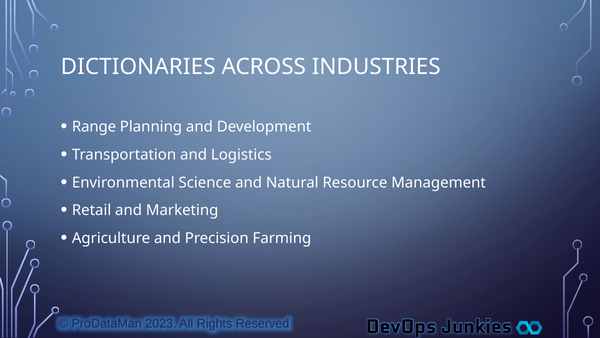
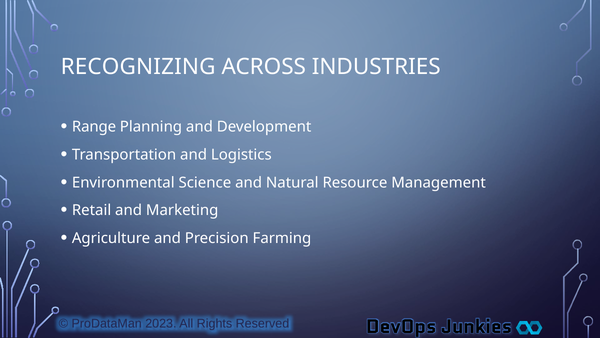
DICTIONARIES: DICTIONARIES -> RECOGNIZING
